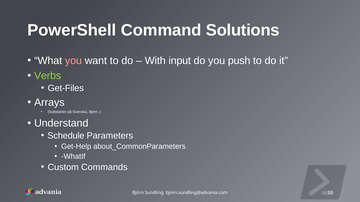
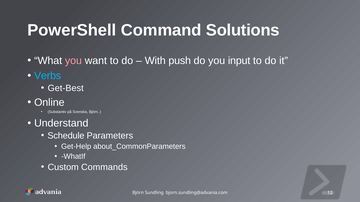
input: input -> push
push: push -> input
Verbs colour: light green -> light blue
Get-Files: Get-Files -> Get-Best
Arrays: Arrays -> Online
